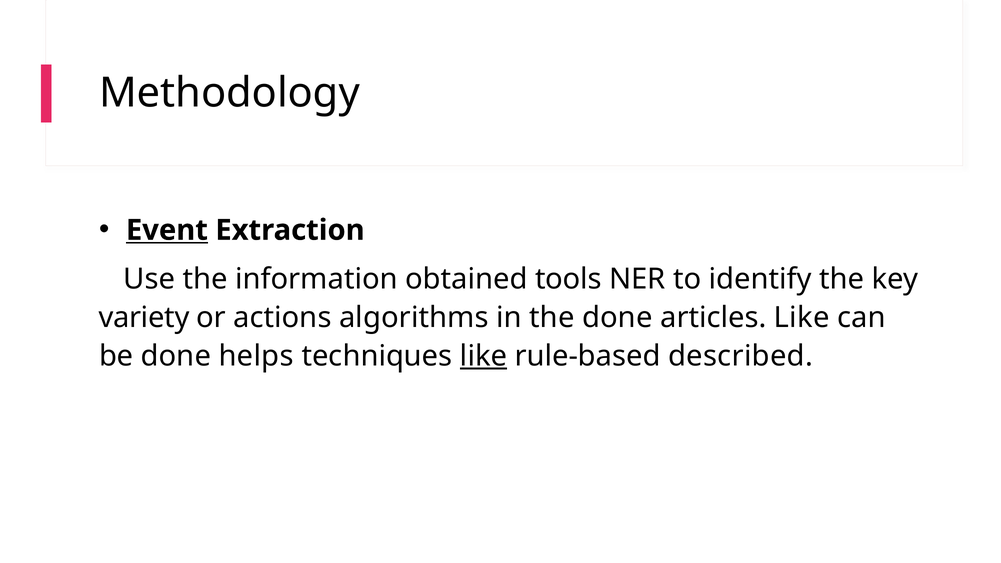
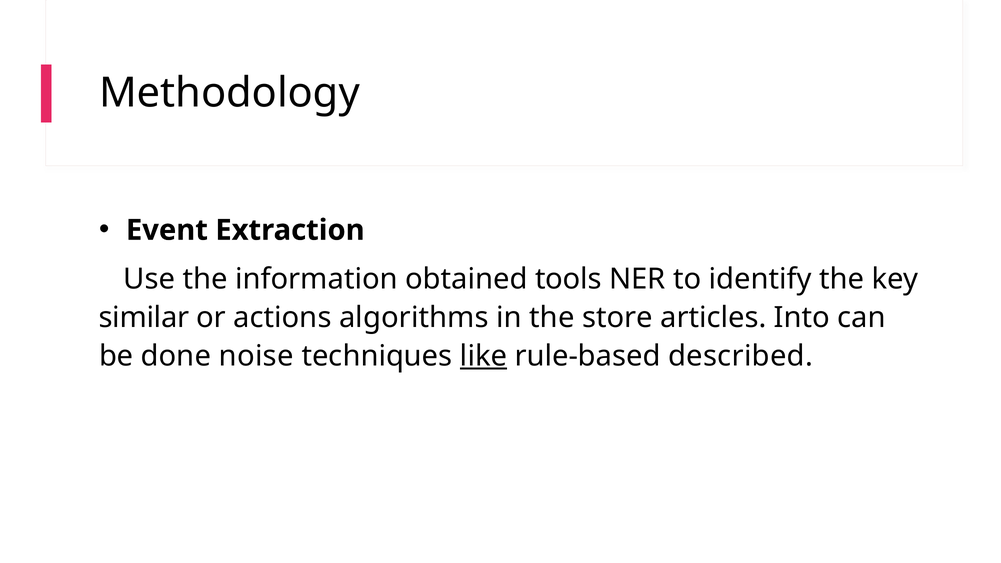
Event underline: present -> none
variety: variety -> similar
the done: done -> store
articles Like: Like -> Into
helps: helps -> noise
